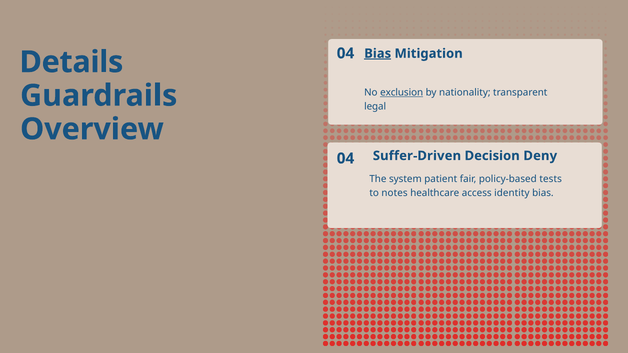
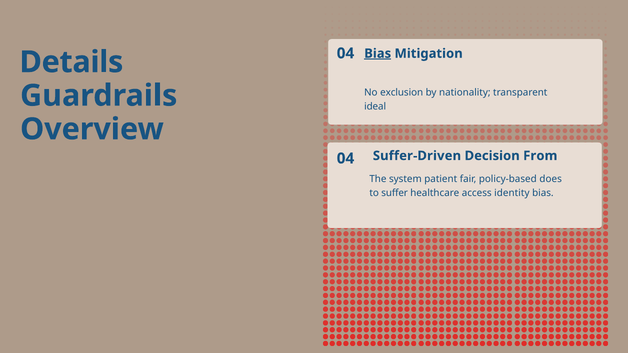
exclusion underline: present -> none
legal: legal -> ideal
Deny: Deny -> From
tests: tests -> does
notes: notes -> suffer
